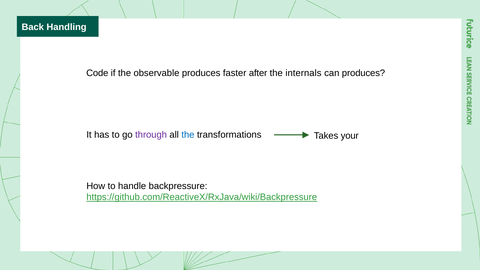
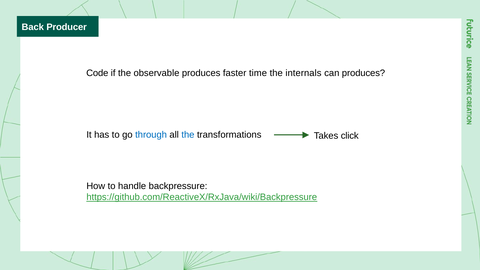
Handling: Handling -> Producer
after: after -> time
through colour: purple -> blue
your: your -> click
